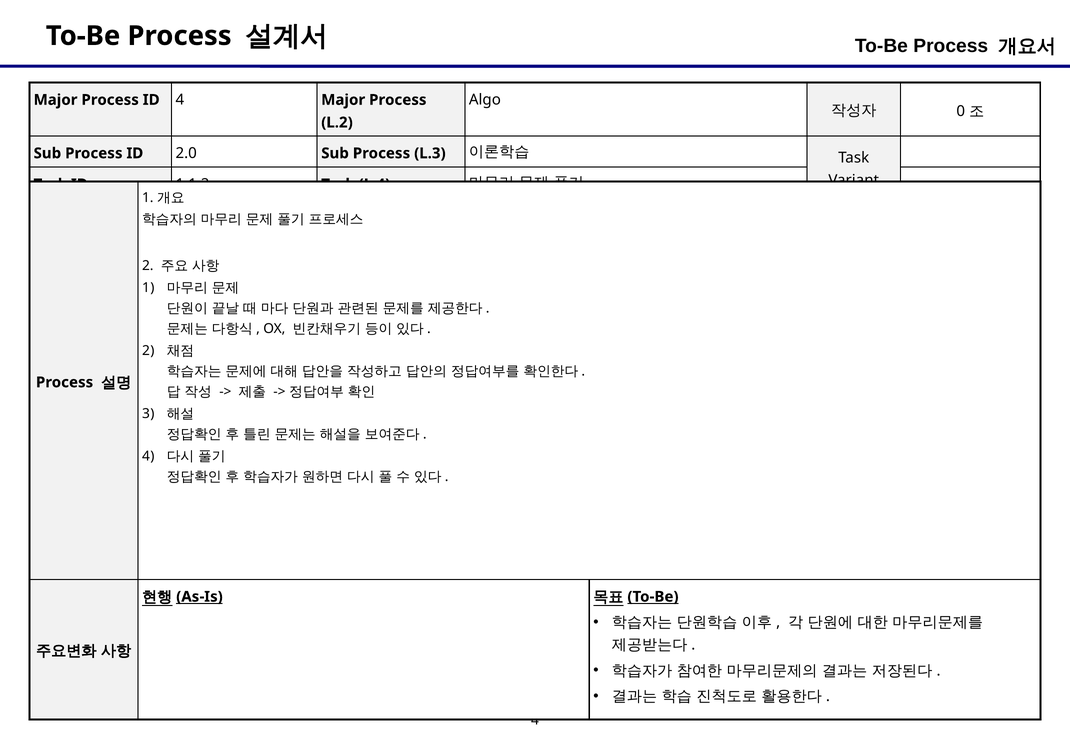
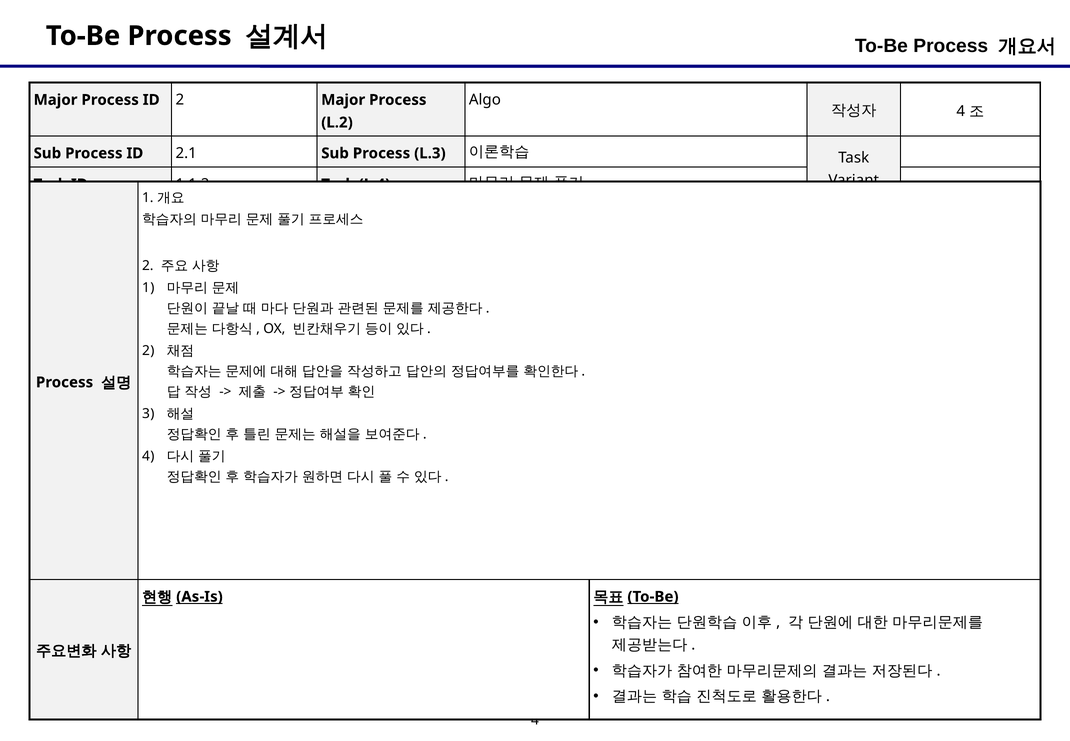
ID 4: 4 -> 2
0 at (961, 111): 0 -> 4
2.0: 2.0 -> 2.1
